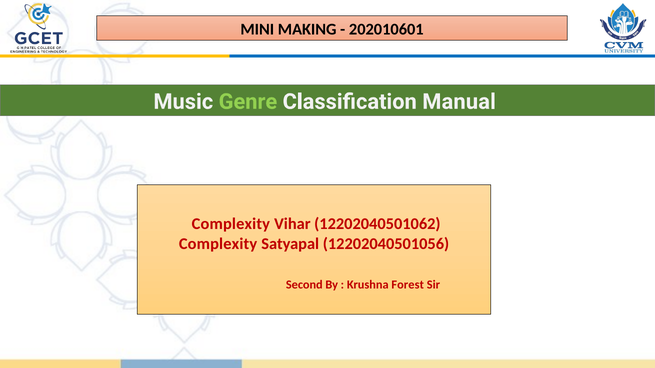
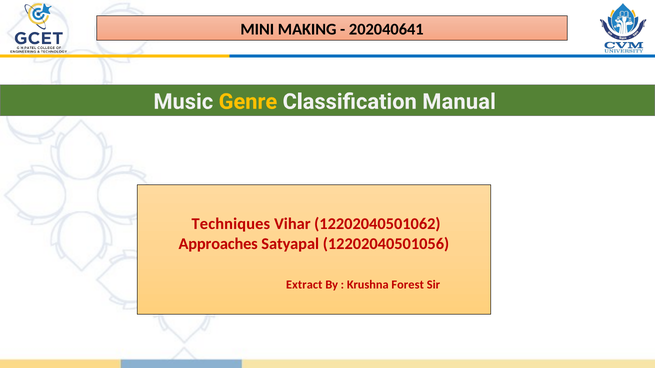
202010601: 202010601 -> 202040641
Genre colour: light green -> yellow
Complexity at (231, 224): Complexity -> Techniques
Complexity at (218, 244): Complexity -> Approaches
Second: Second -> Extract
